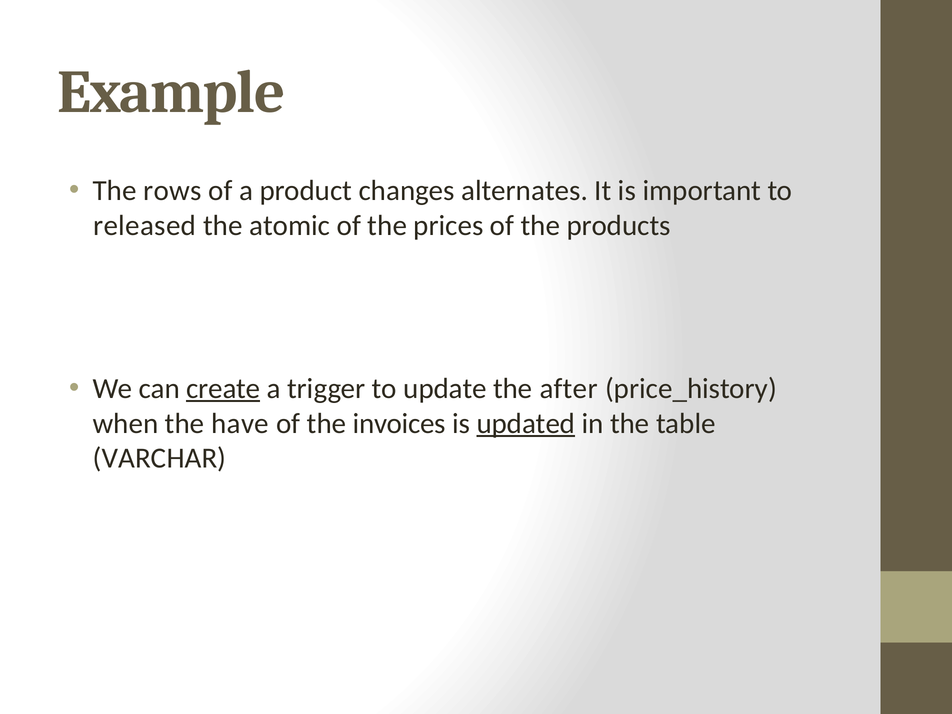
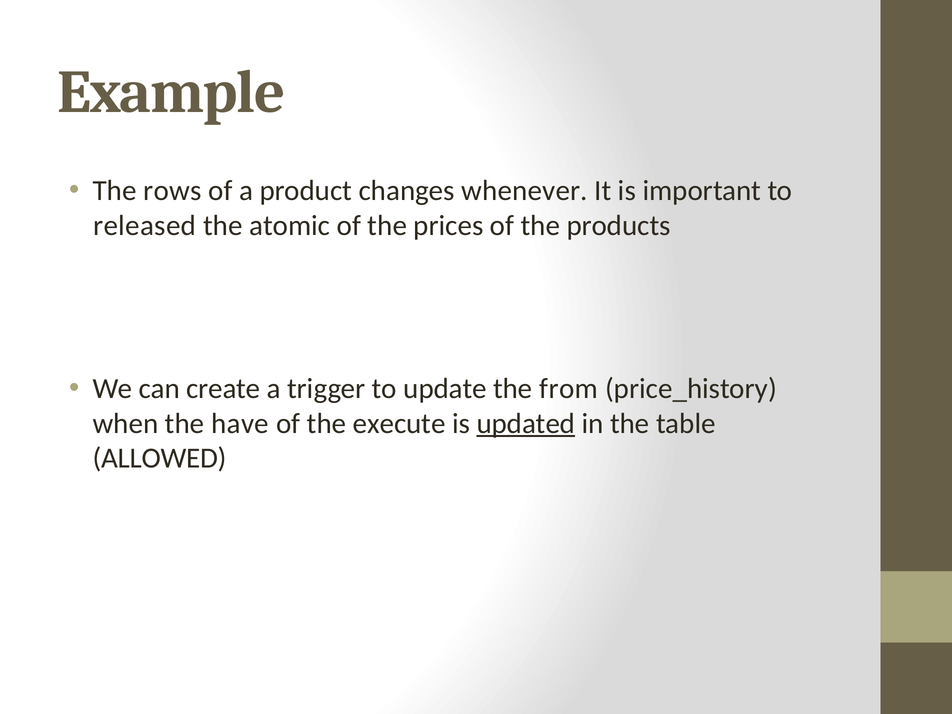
alternates: alternates -> whenever
create underline: present -> none
after: after -> from
invoices: invoices -> execute
VARCHAR: VARCHAR -> ALLOWED
